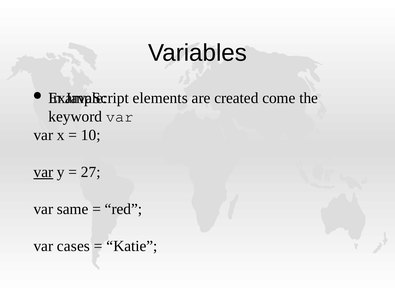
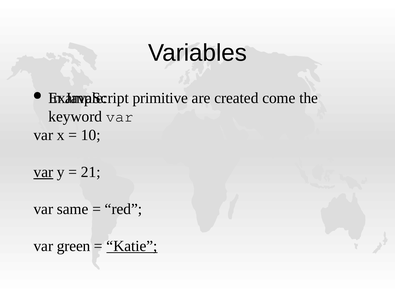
elements: elements -> primitive
27: 27 -> 21
cases: cases -> green
Katie underline: none -> present
